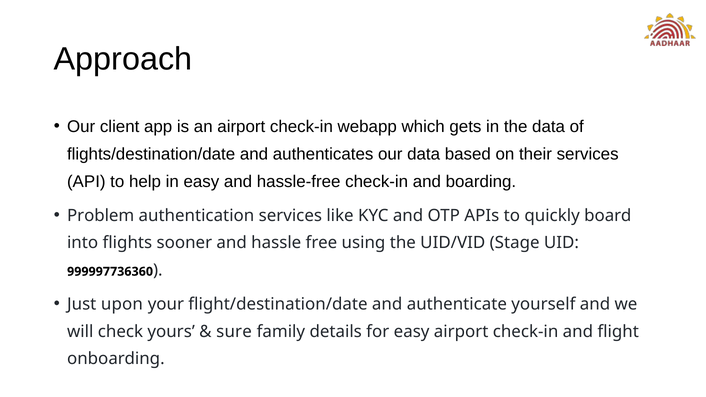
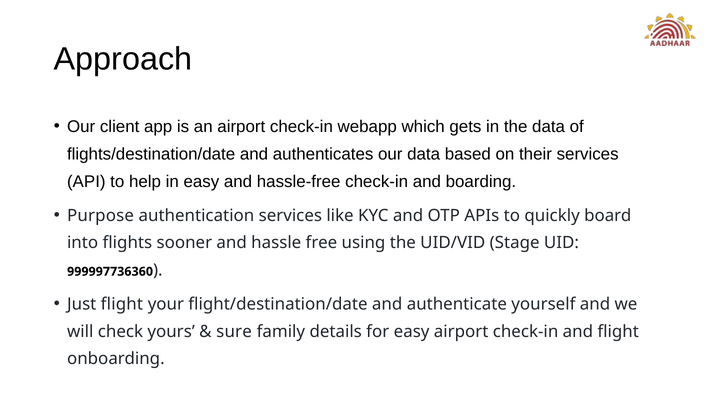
Problem: Problem -> Purpose
Just upon: upon -> flight
